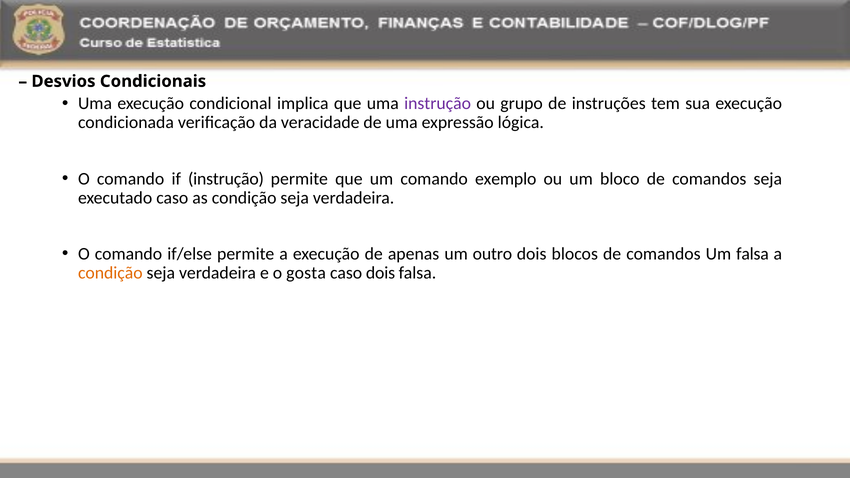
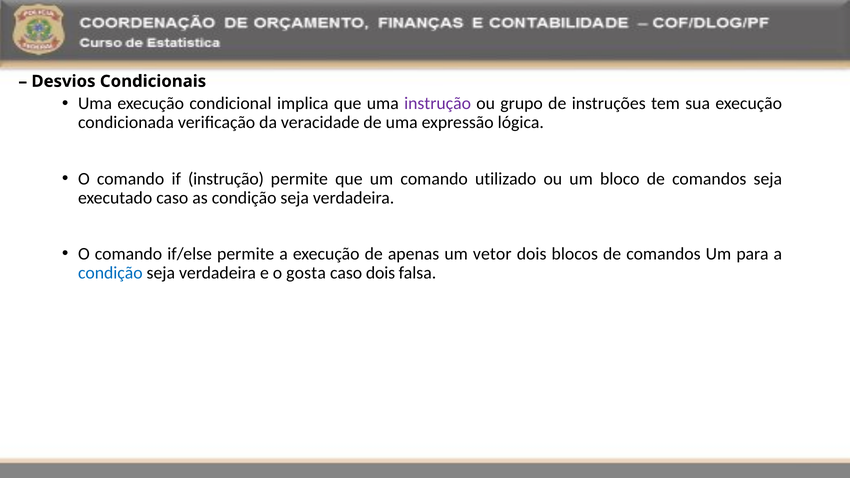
exemplo: exemplo -> utilizado
outro: outro -> vetor
Um falsa: falsa -> para
condição at (110, 273) colour: orange -> blue
